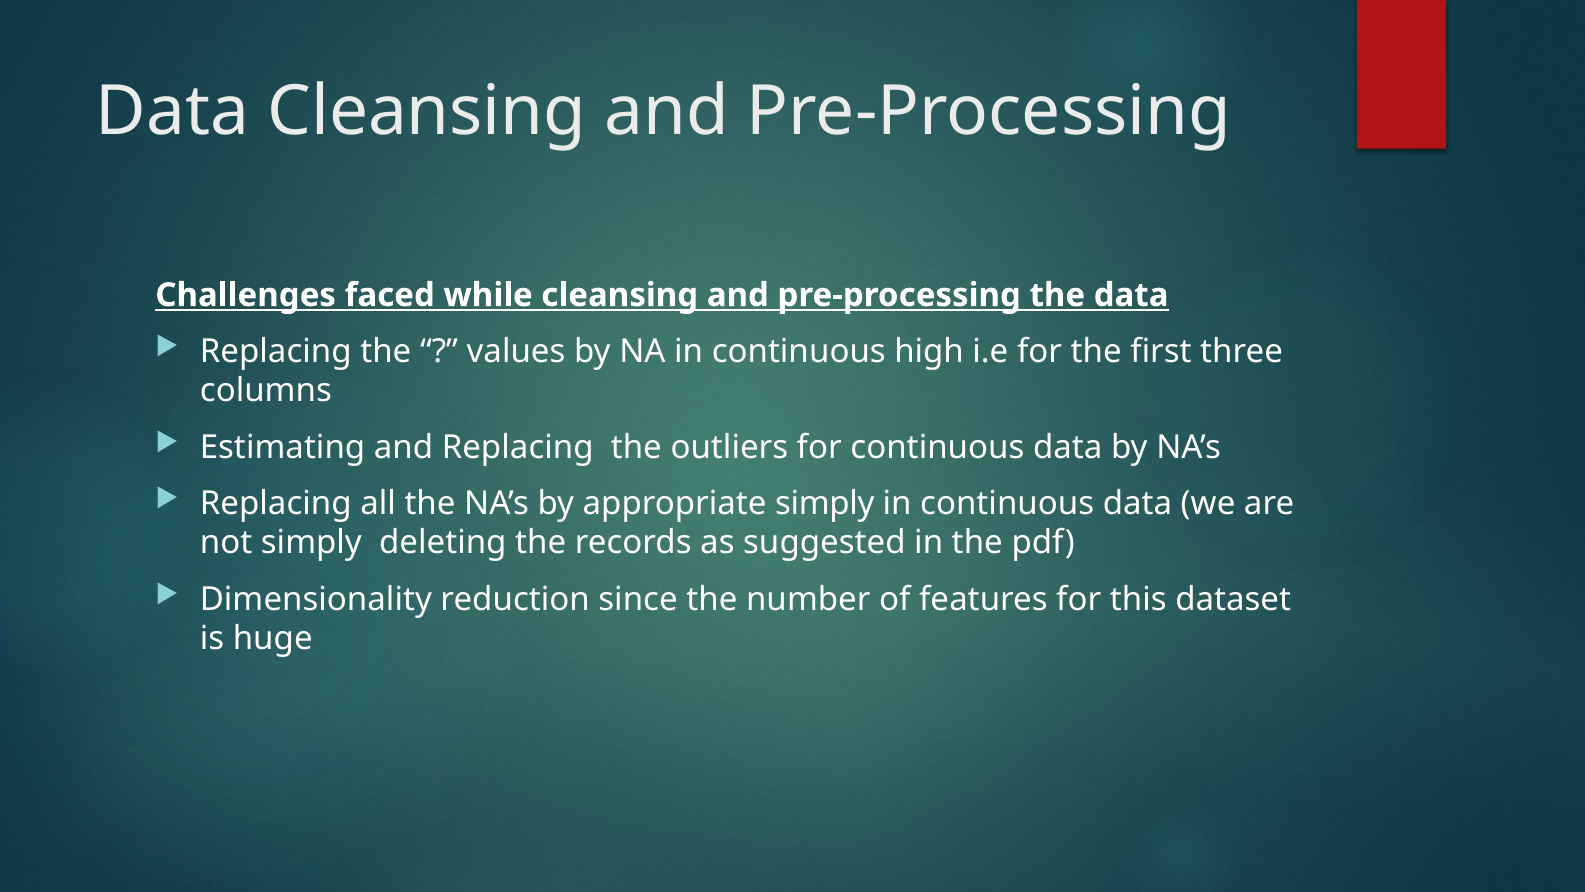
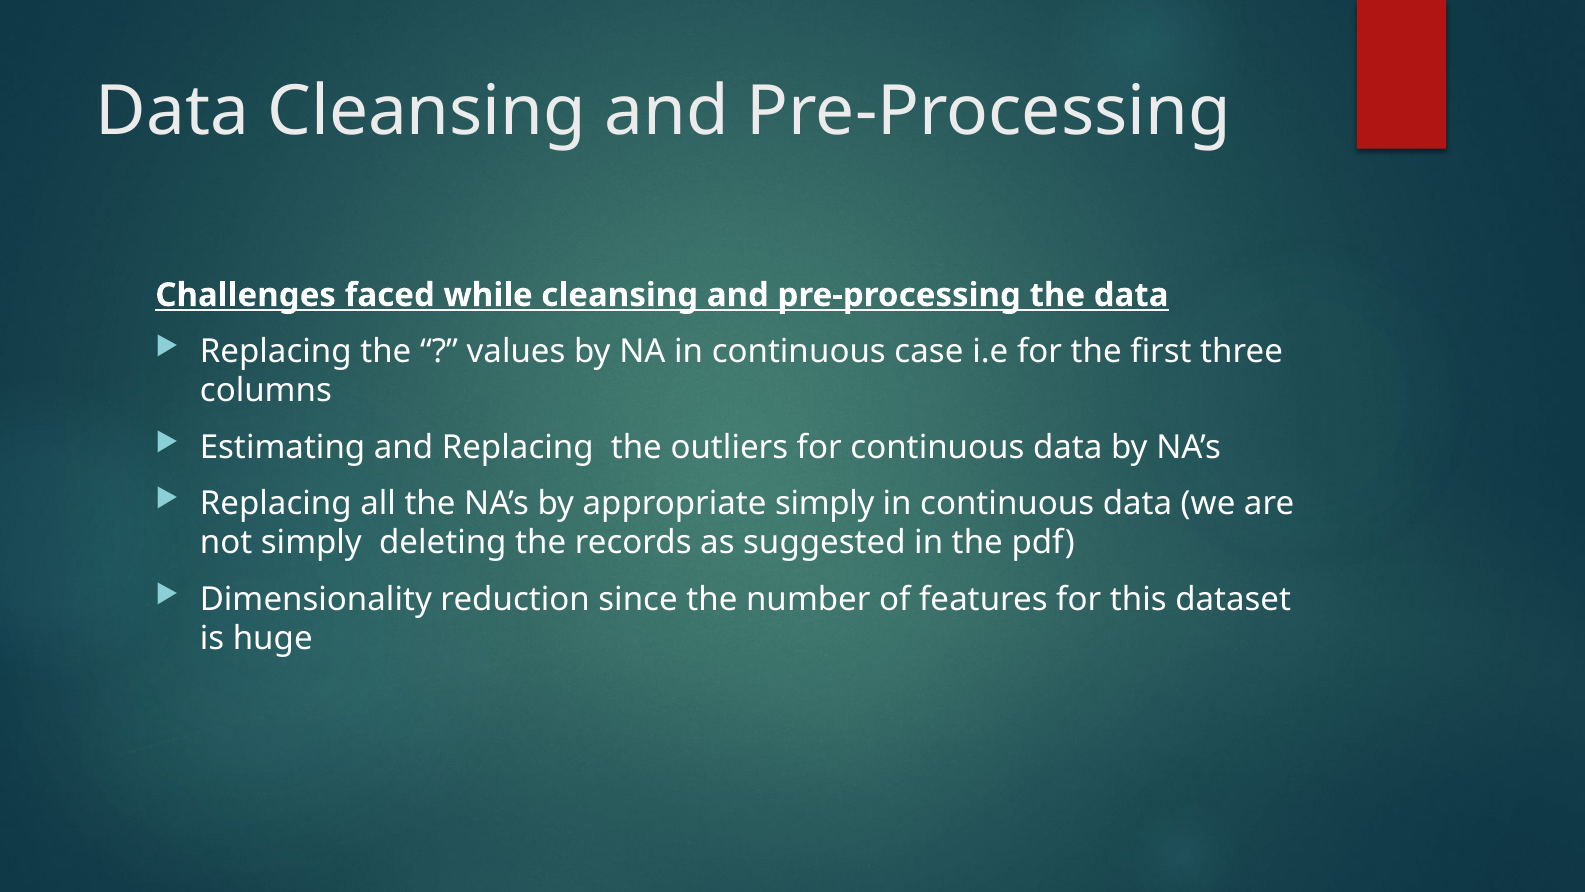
high: high -> case
